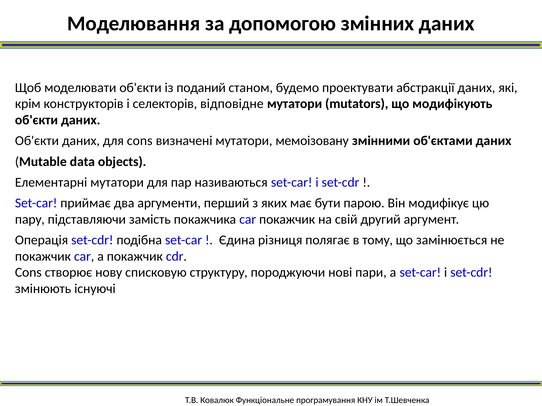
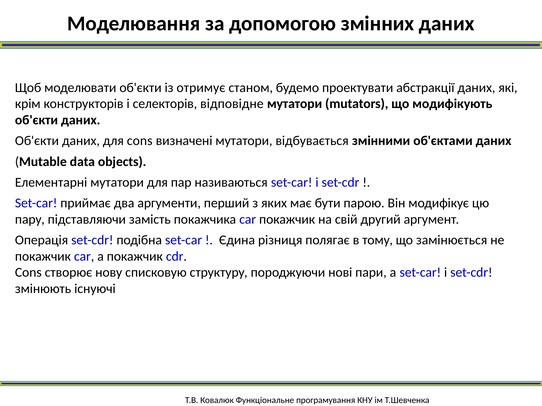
поданий: поданий -> отримує
мемоізовану: мемоізовану -> відбувається
